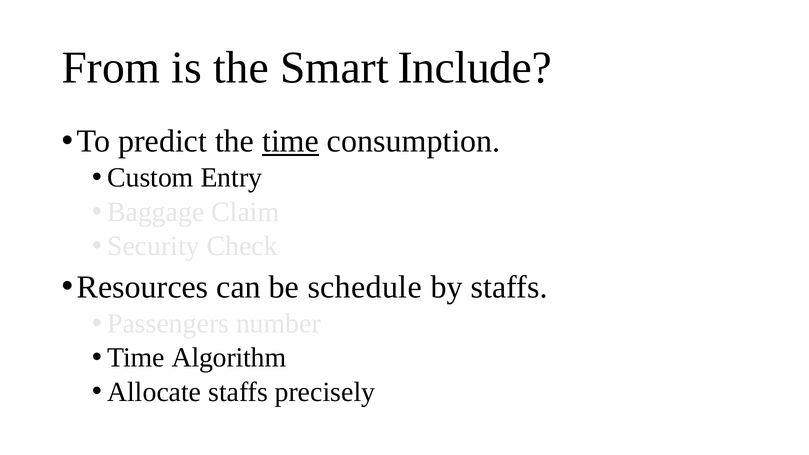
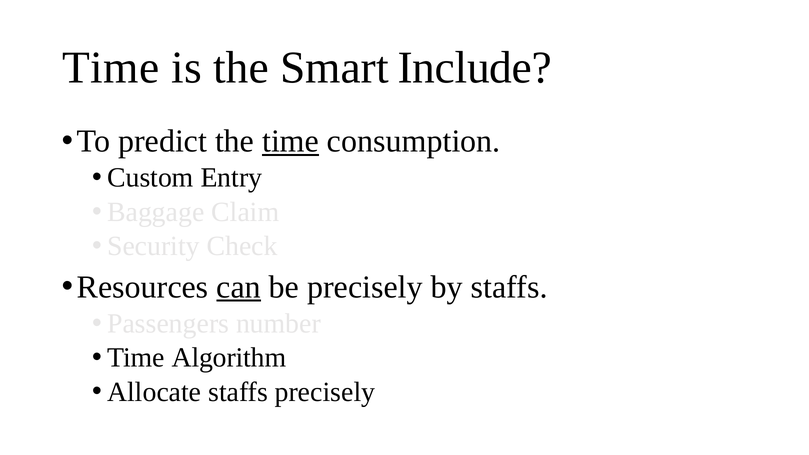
From at (111, 68): From -> Time
can underline: none -> present
be schedule: schedule -> precisely
